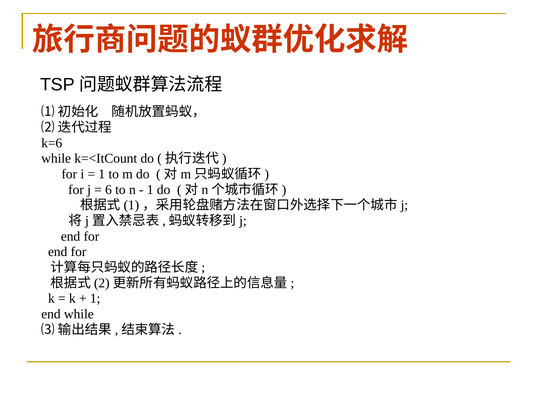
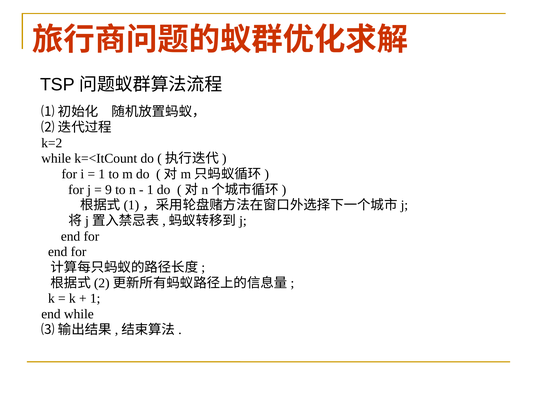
k=6: k=6 -> k=2
6: 6 -> 9
